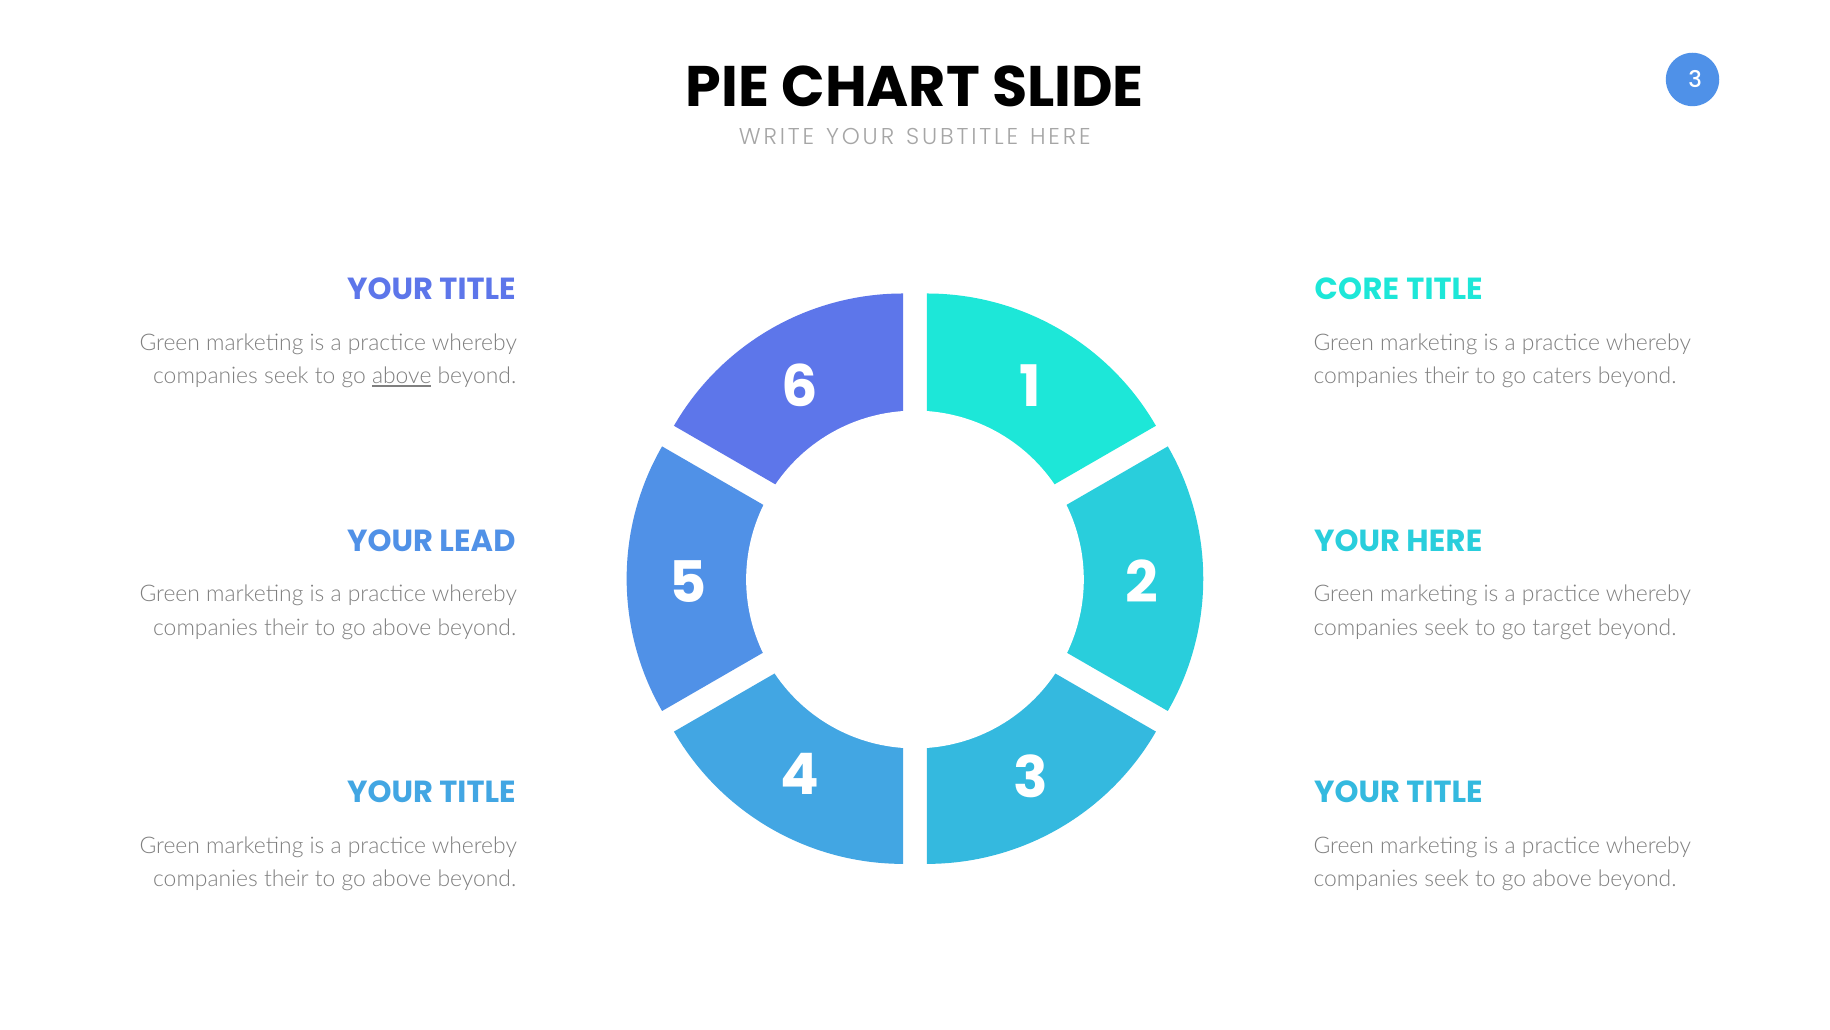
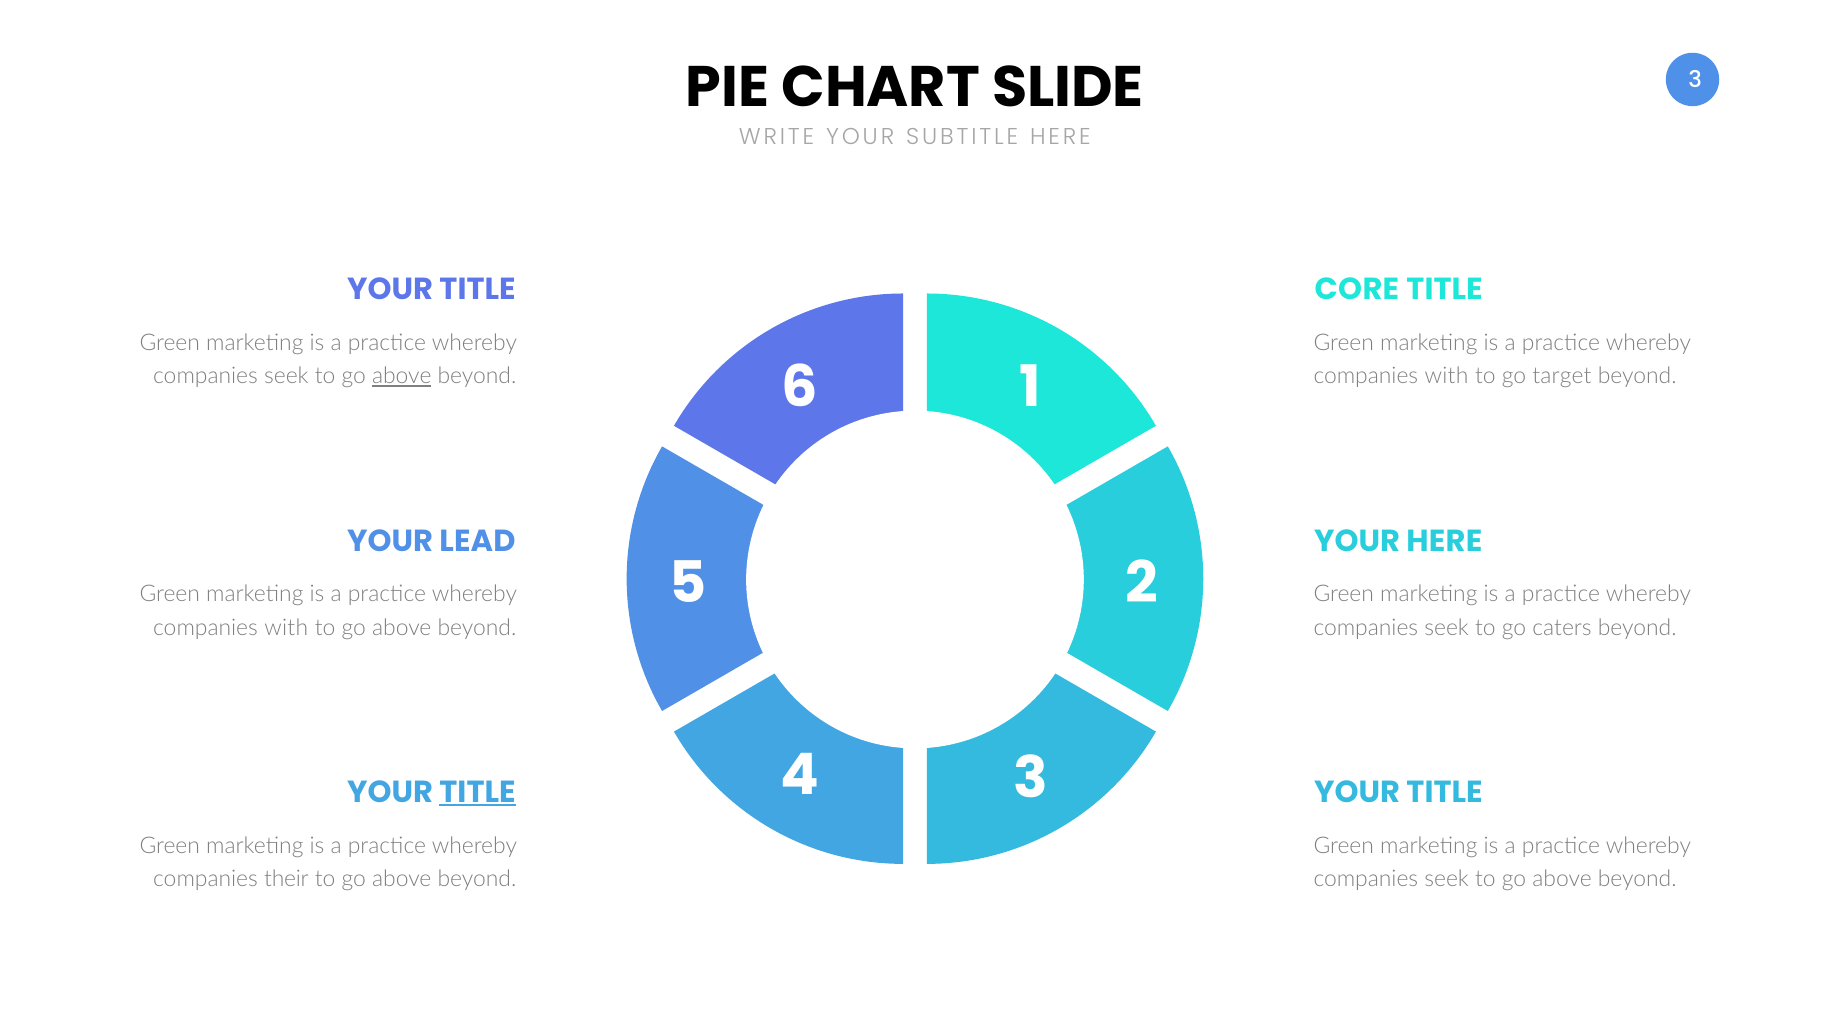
their at (1447, 376): their -> with
caters: caters -> target
their at (286, 628): their -> with
target: target -> caters
TITLE at (478, 792) underline: none -> present
